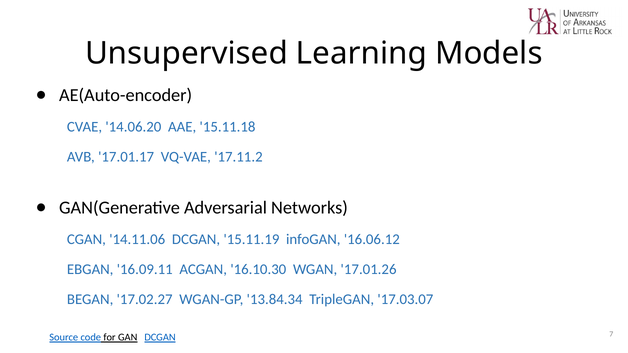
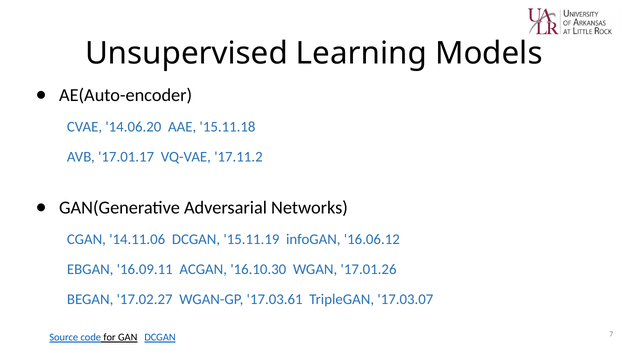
13.84.34: 13.84.34 -> 17.03.61
